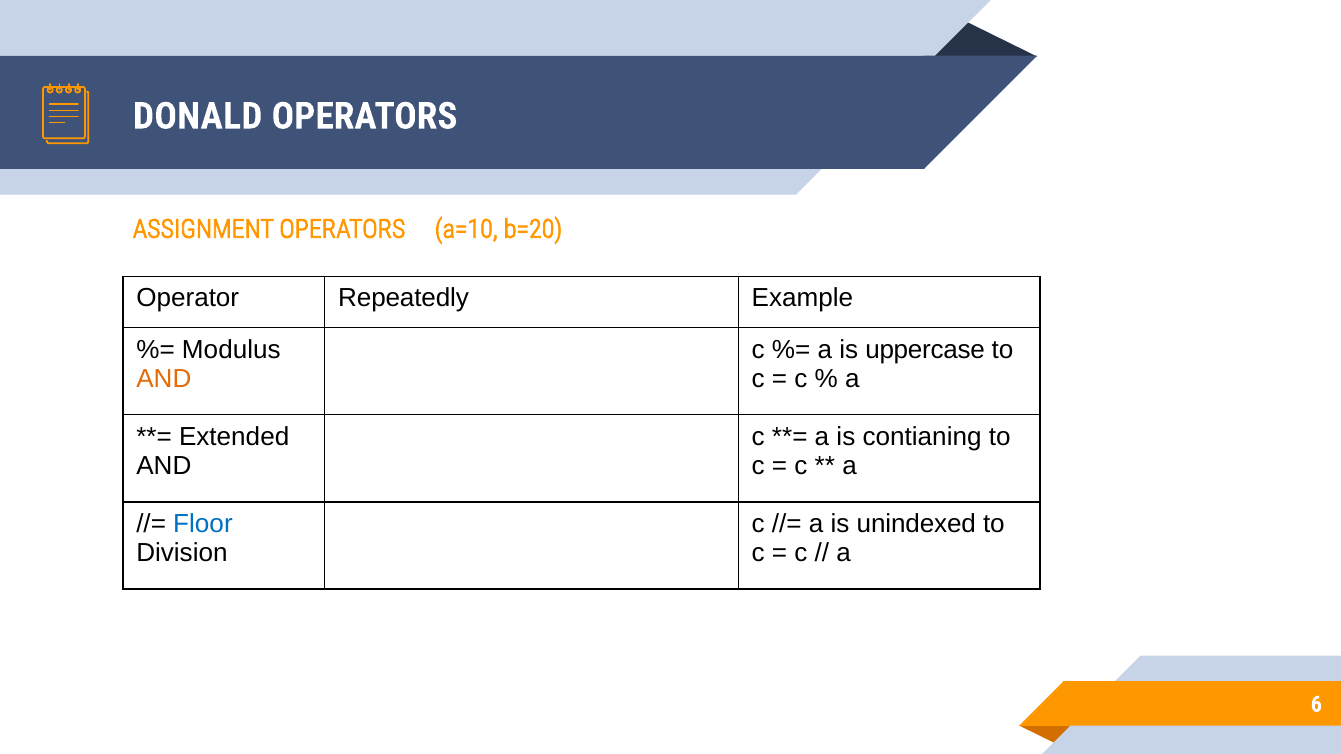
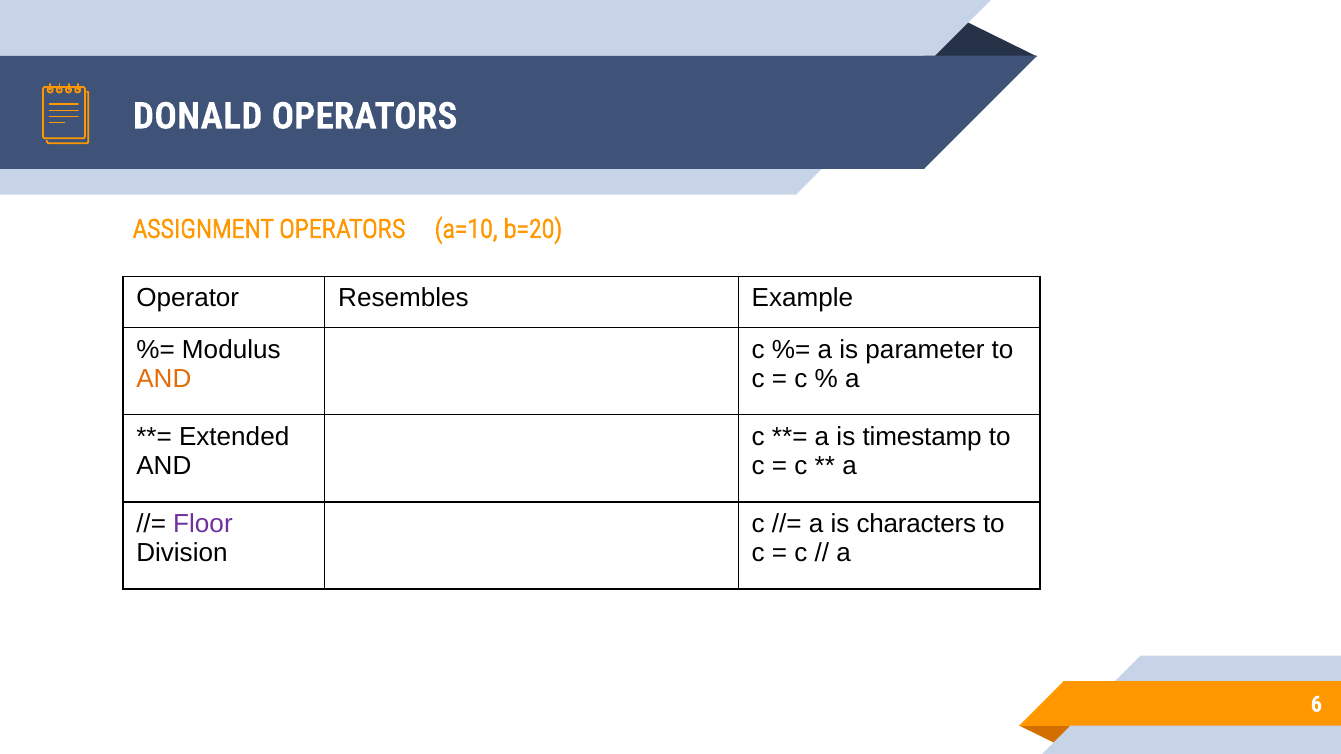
Repeatedly: Repeatedly -> Resembles
uppercase: uppercase -> parameter
contianing: contianing -> timestamp
Floor colour: blue -> purple
unindexed: unindexed -> characters
